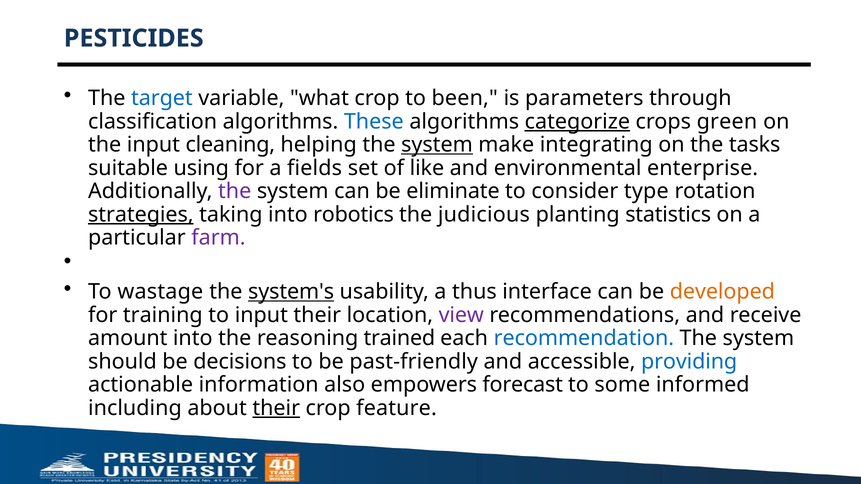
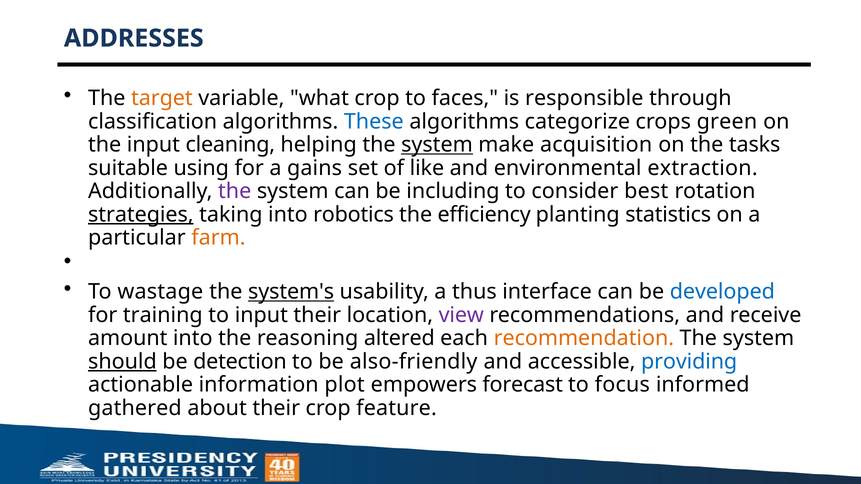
PESTICIDES: PESTICIDES -> ADDRESSES
target colour: blue -> orange
been: been -> faces
parameters: parameters -> responsible
categorize underline: present -> none
integrating: integrating -> acquisition
fields: fields -> gains
enterprise: enterprise -> extraction
eliminate: eliminate -> including
type: type -> best
judicious: judicious -> efficiency
farm colour: purple -> orange
developed colour: orange -> blue
trained: trained -> altered
recommendation colour: blue -> orange
should underline: none -> present
decisions: decisions -> detection
past-friendly: past-friendly -> also-friendly
also: also -> plot
some: some -> focus
including: including -> gathered
their at (276, 408) underline: present -> none
